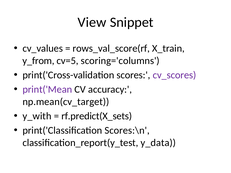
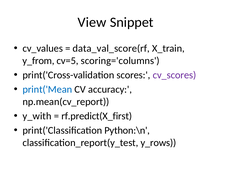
rows_val_score(rf: rows_val_score(rf -> data_val_score(rf
print('Mean colour: purple -> blue
np.mean(cv_target: np.mean(cv_target -> np.mean(cv_report
rf.predict(X_sets: rf.predict(X_sets -> rf.predict(X_first
Scores:\n: Scores:\n -> Python:\n
y_data: y_data -> y_rows
